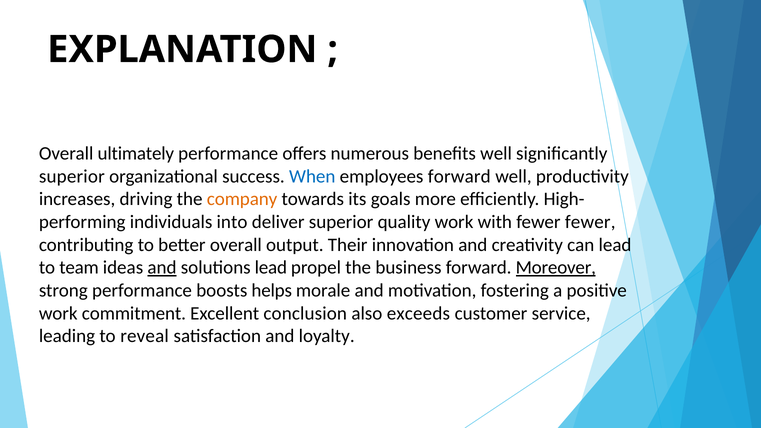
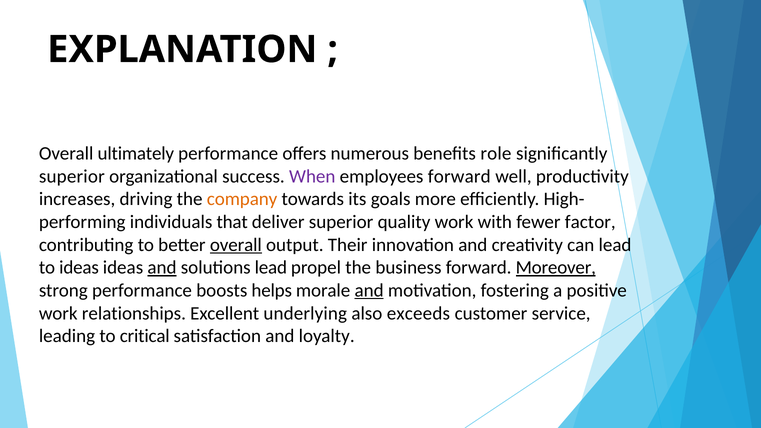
benefits well: well -> role
When colour: blue -> purple
into: into -> that
fewer fewer: fewer -> factor
overall at (236, 245) underline: none -> present
to team: team -> ideas
and at (369, 290) underline: none -> present
commitment: commitment -> relationships
conclusion: conclusion -> underlying
reveal: reveal -> critical
